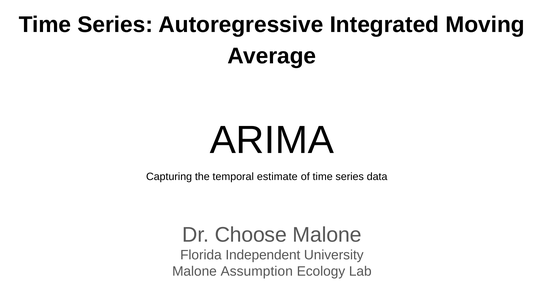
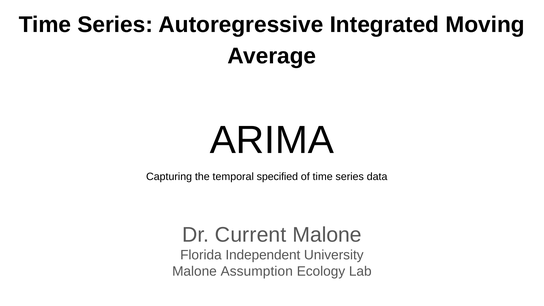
estimate: estimate -> specified
Choose: Choose -> Current
